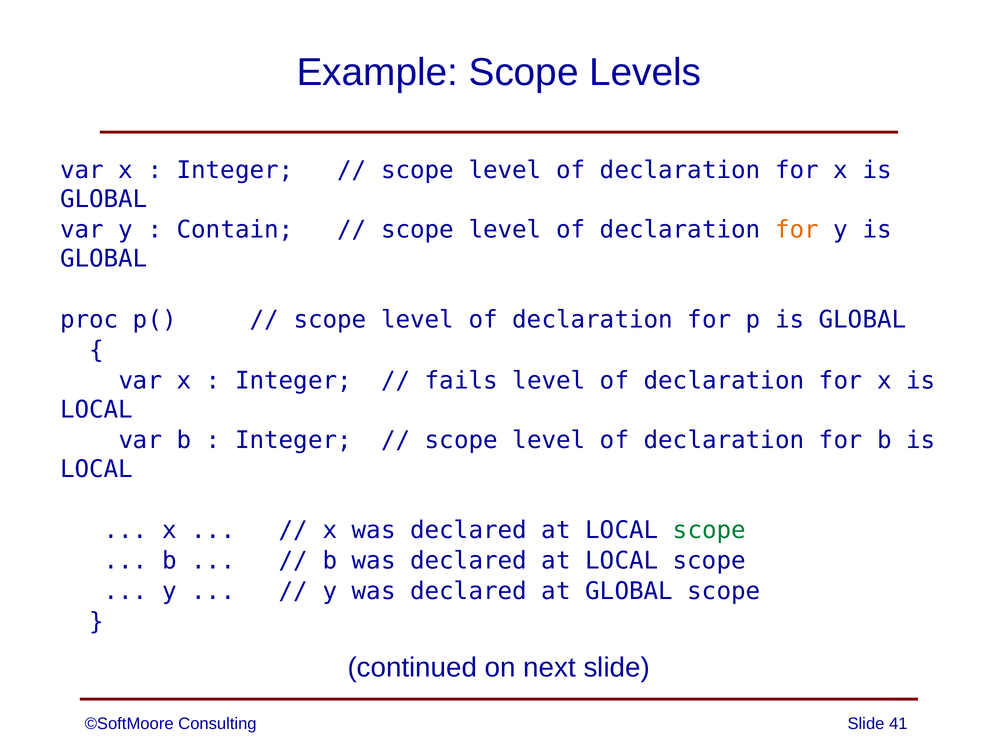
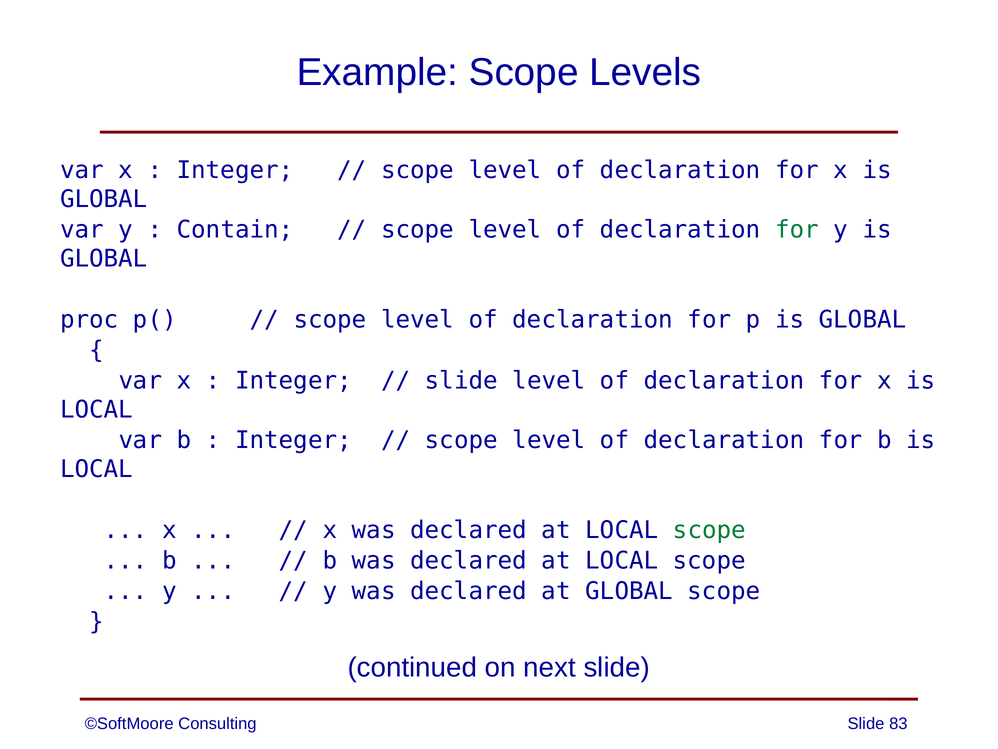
for at (797, 230) colour: orange -> green
fails at (461, 381): fails -> slide
41: 41 -> 83
